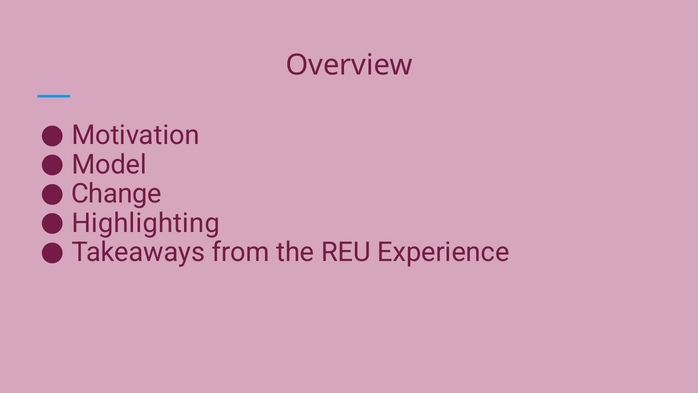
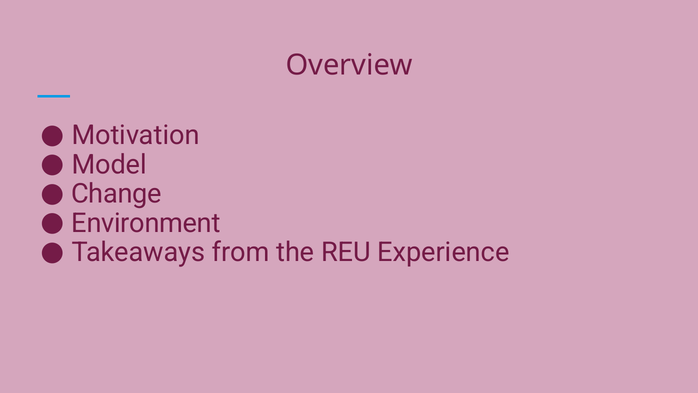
Highlighting: Highlighting -> Environment
